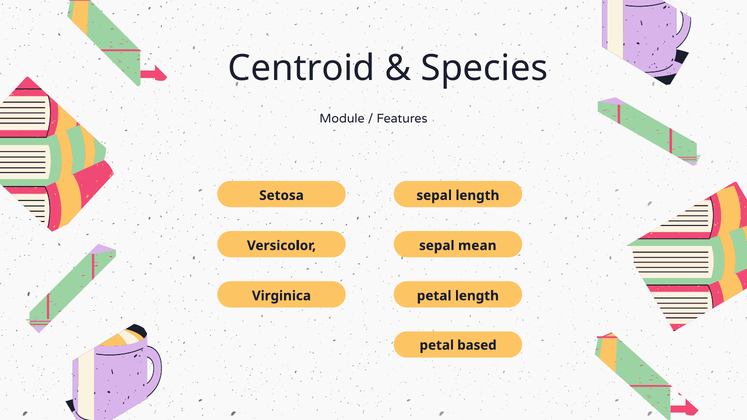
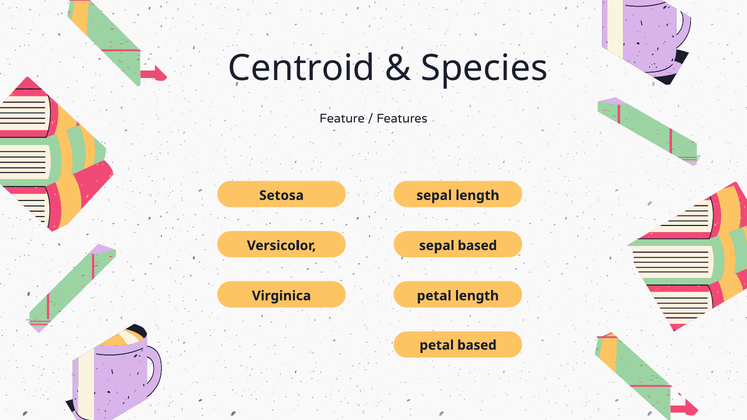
Module: Module -> Feature
sepal mean: mean -> based
